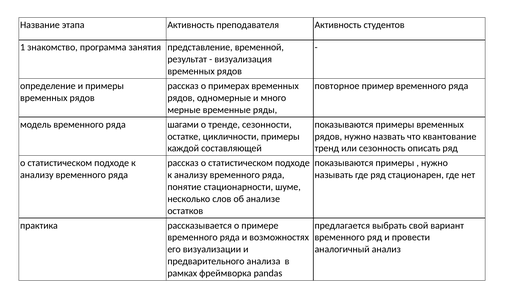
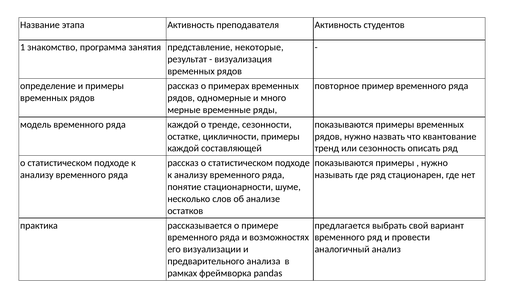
временной: временной -> некоторые
ряда шагами: шагами -> каждой
